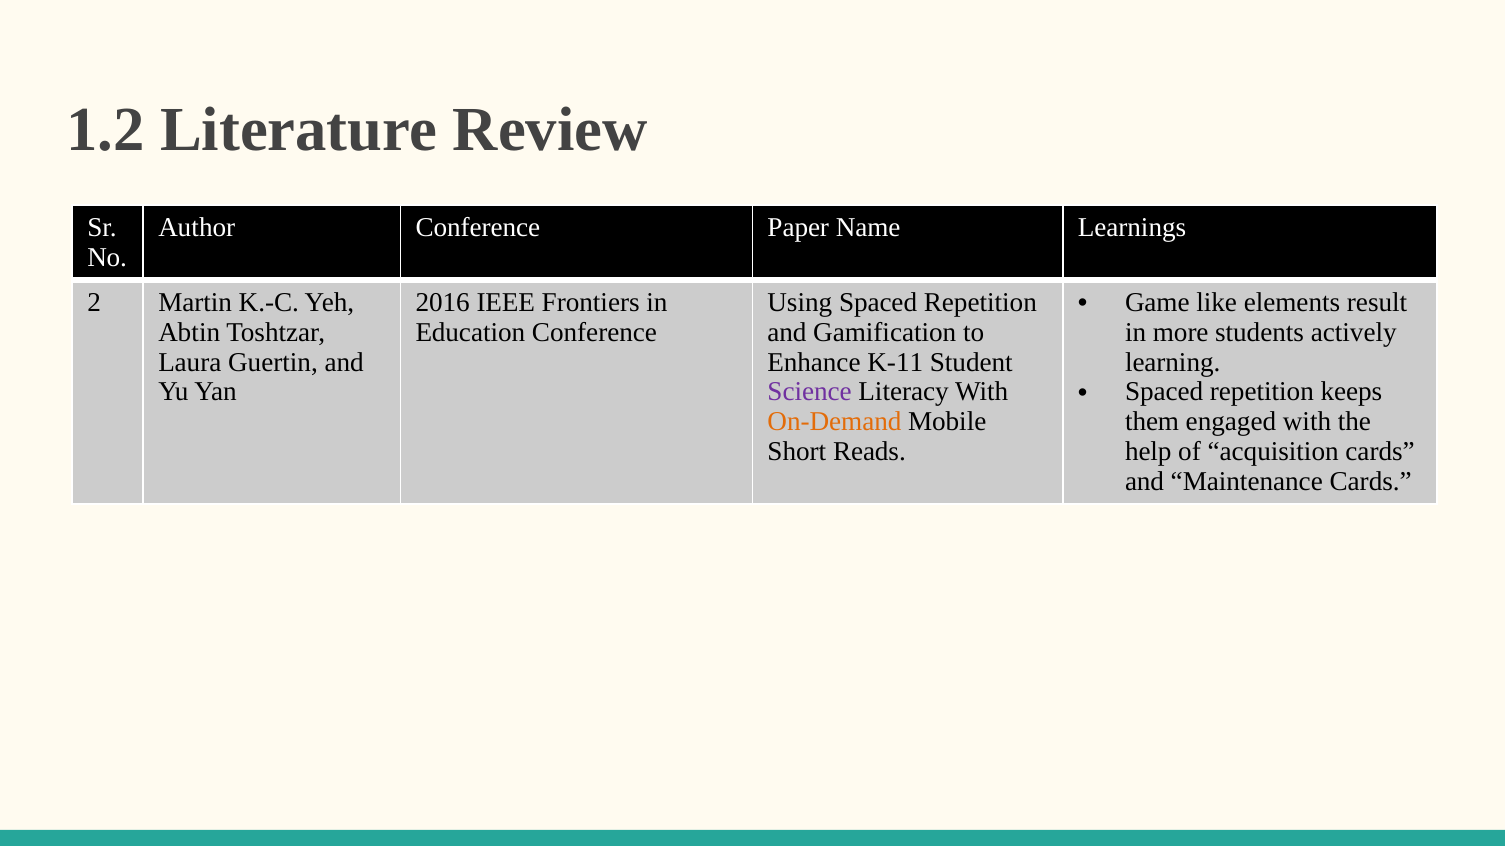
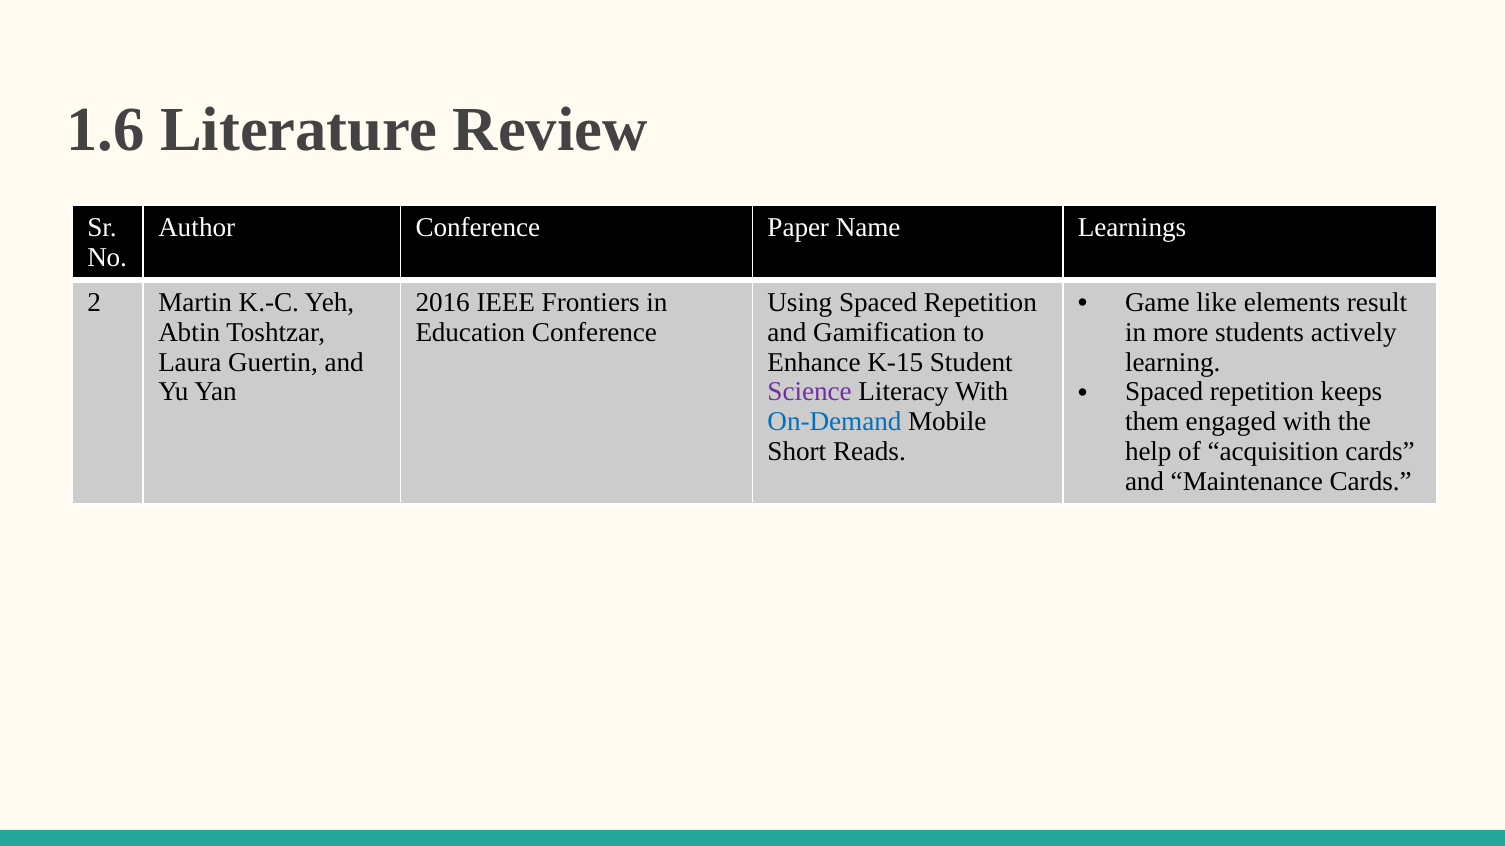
1.2: 1.2 -> 1.6
K-11: K-11 -> K-15
On-Demand colour: orange -> blue
